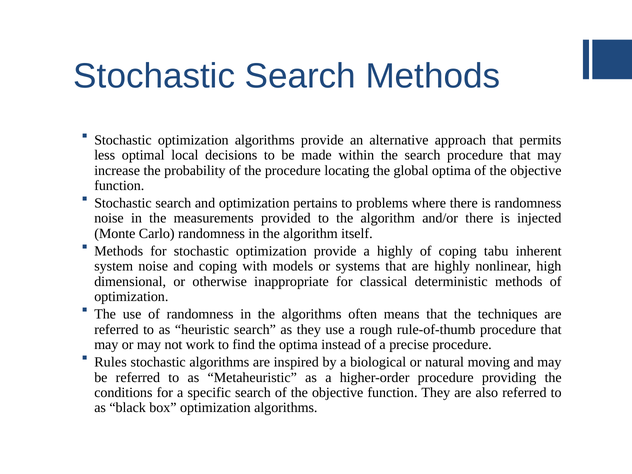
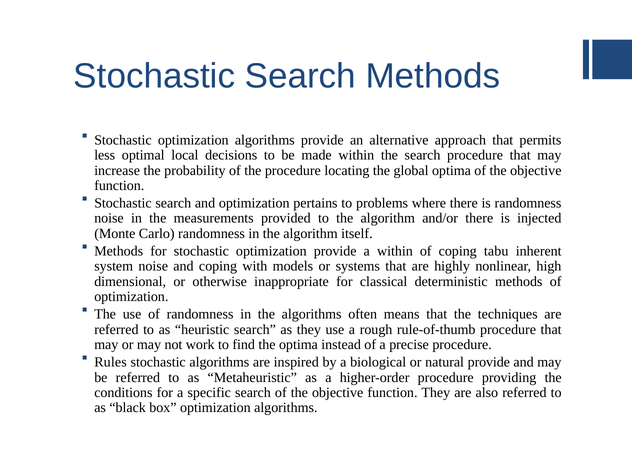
a highly: highly -> within
natural moving: moving -> provide
